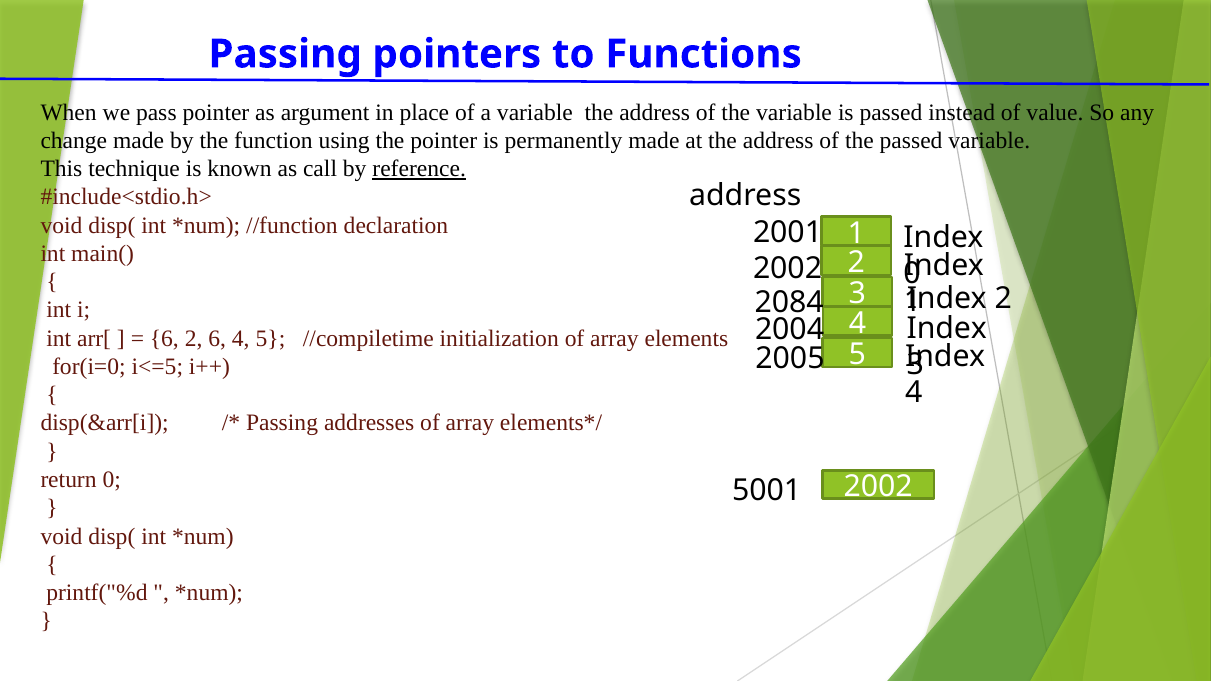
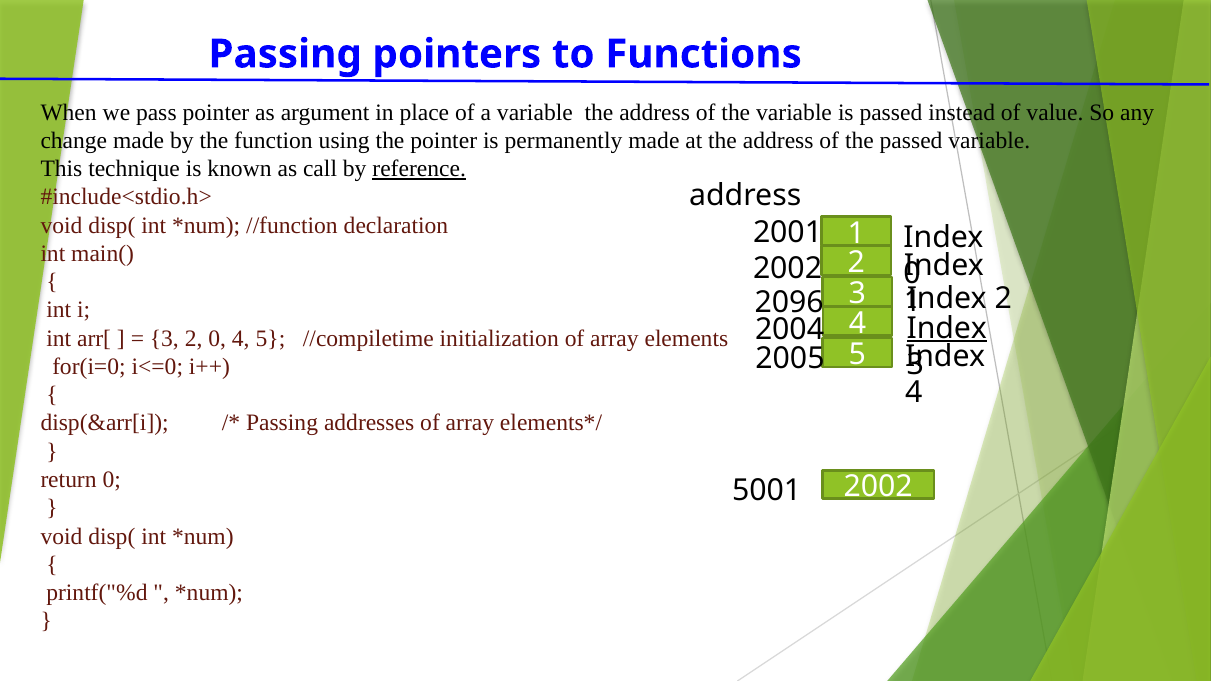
2084: 2084 -> 2096
Index at (947, 328) underline: none -> present
6 at (164, 339): 6 -> 3
2 6: 6 -> 0
i<=5: i<=5 -> i<=0
